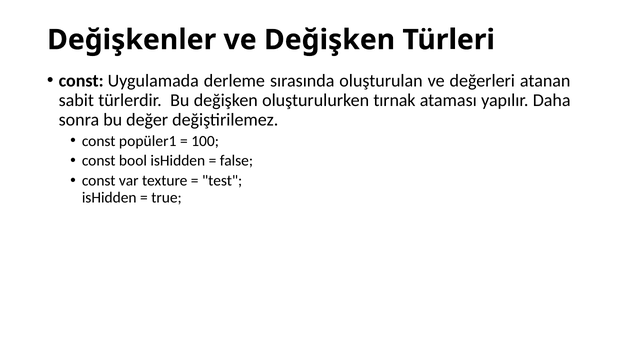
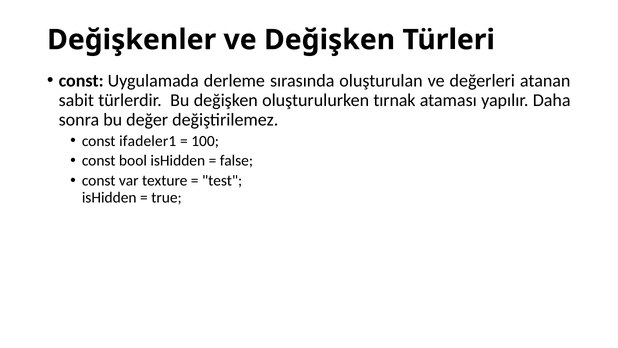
popüler1: popüler1 -> ifadeler1
